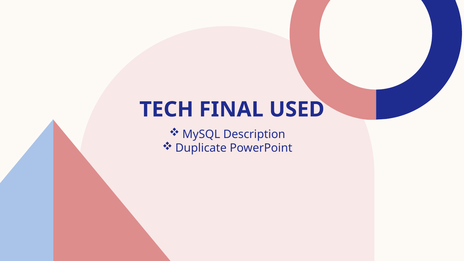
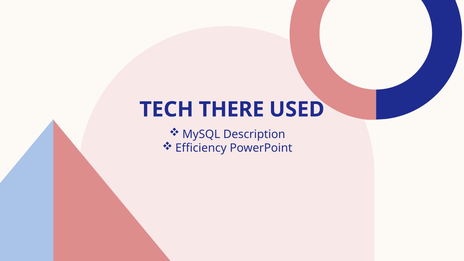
FINAL: FINAL -> THERE
Duplicate: Duplicate -> Efficiency
